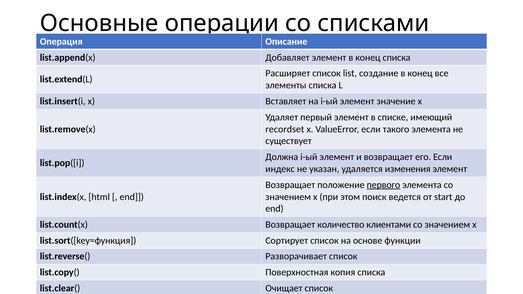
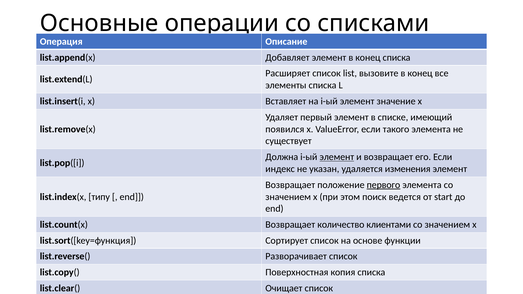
создание: создание -> вызовите
recordset: recordset -> появился
элемент at (337, 157) underline: none -> present
html: html -> типу
